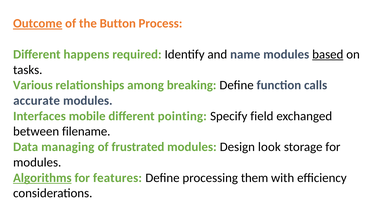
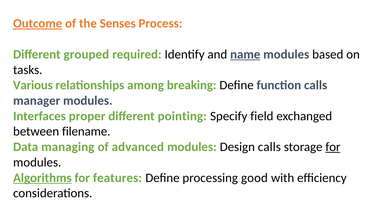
Button: Button -> Senses
happens: happens -> grouped
name underline: none -> present
based underline: present -> none
accurate: accurate -> manager
mobile: mobile -> proper
frustrated: frustrated -> advanced
Design look: look -> calls
for at (333, 147) underline: none -> present
them: them -> good
